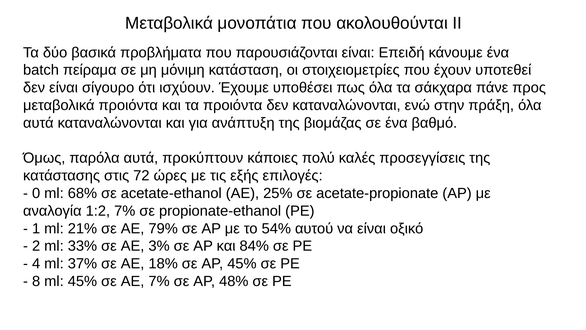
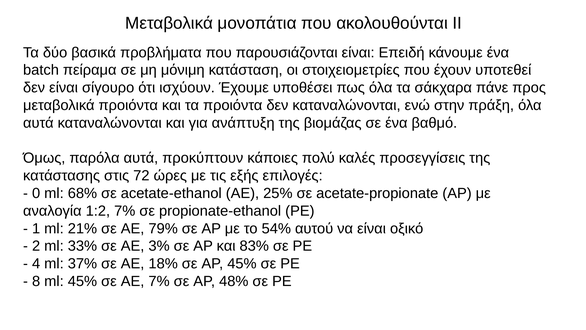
84%: 84% -> 83%
